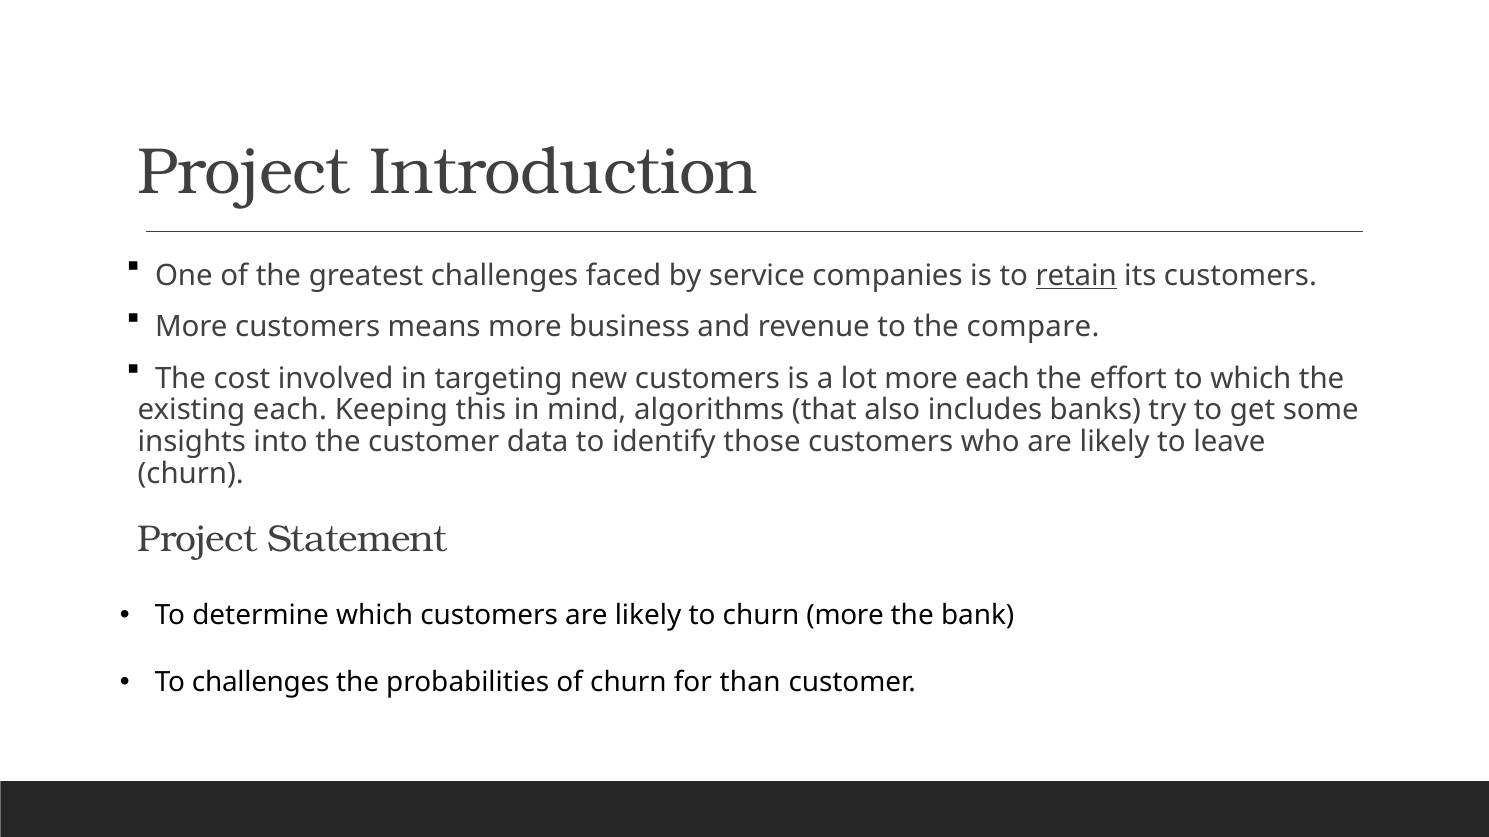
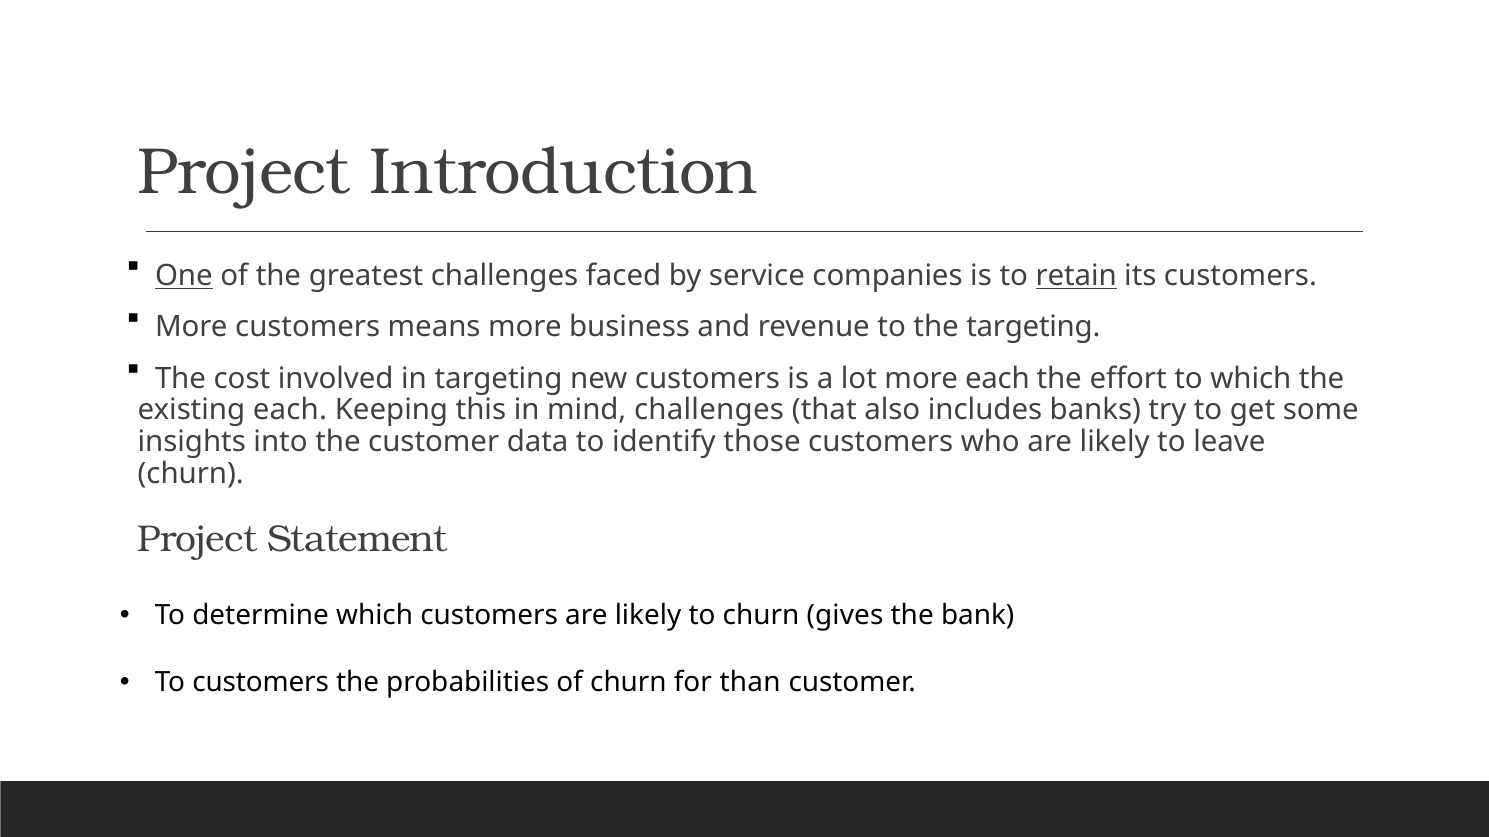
One underline: none -> present
the compare: compare -> targeting
mind algorithms: algorithms -> challenges
churn more: more -> gives
To challenges: challenges -> customers
